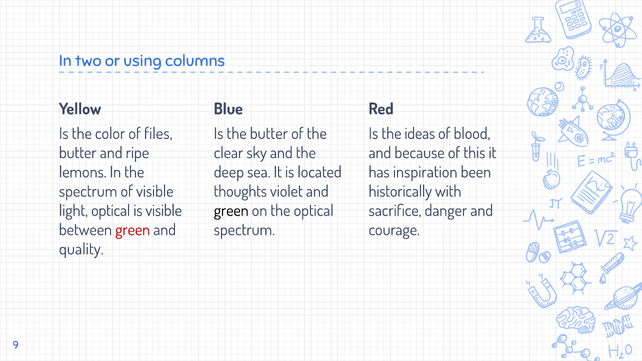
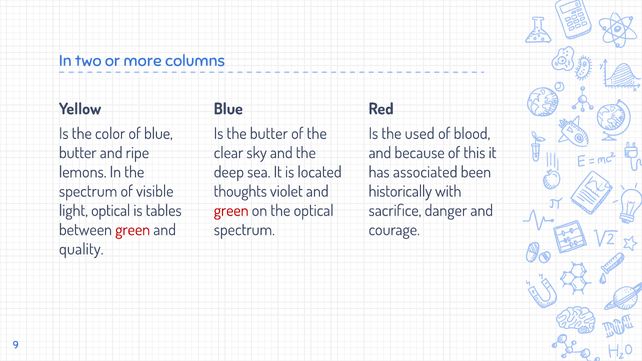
using: using -> more
of files: files -> blue
ideas: ideas -> used
inspiration: inspiration -> associated
is visible: visible -> tables
green at (231, 211) colour: black -> red
